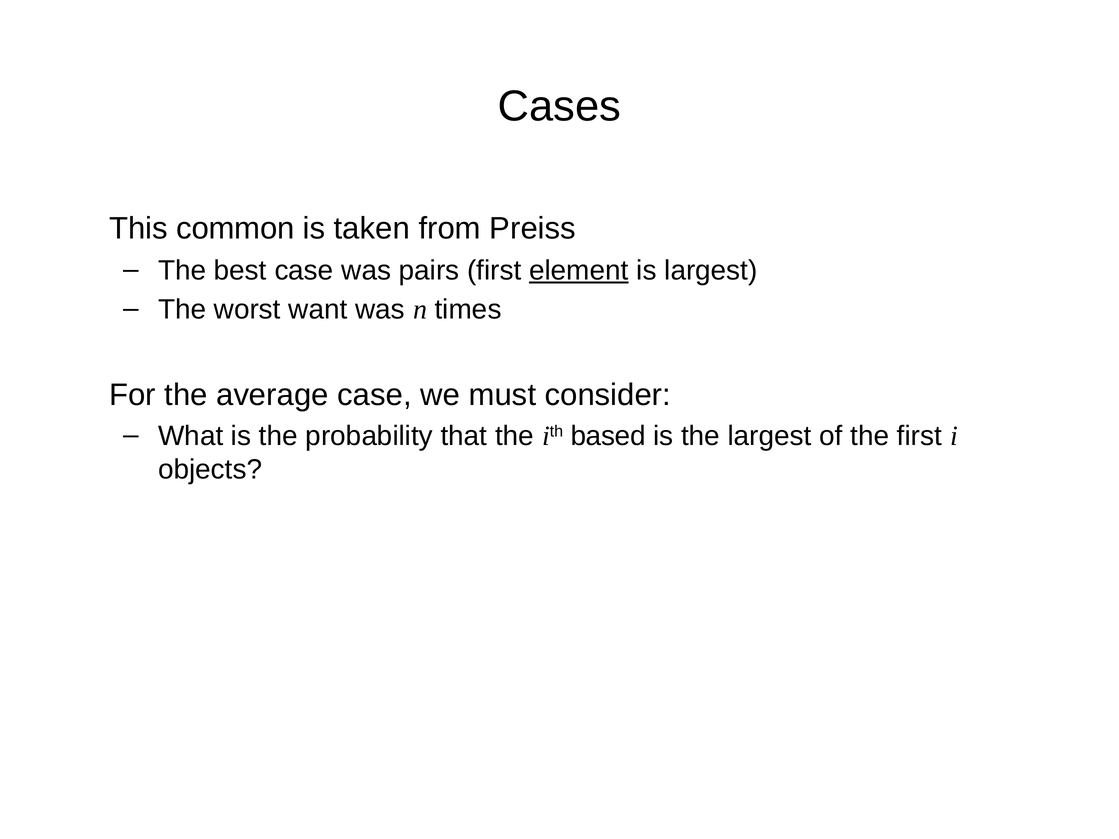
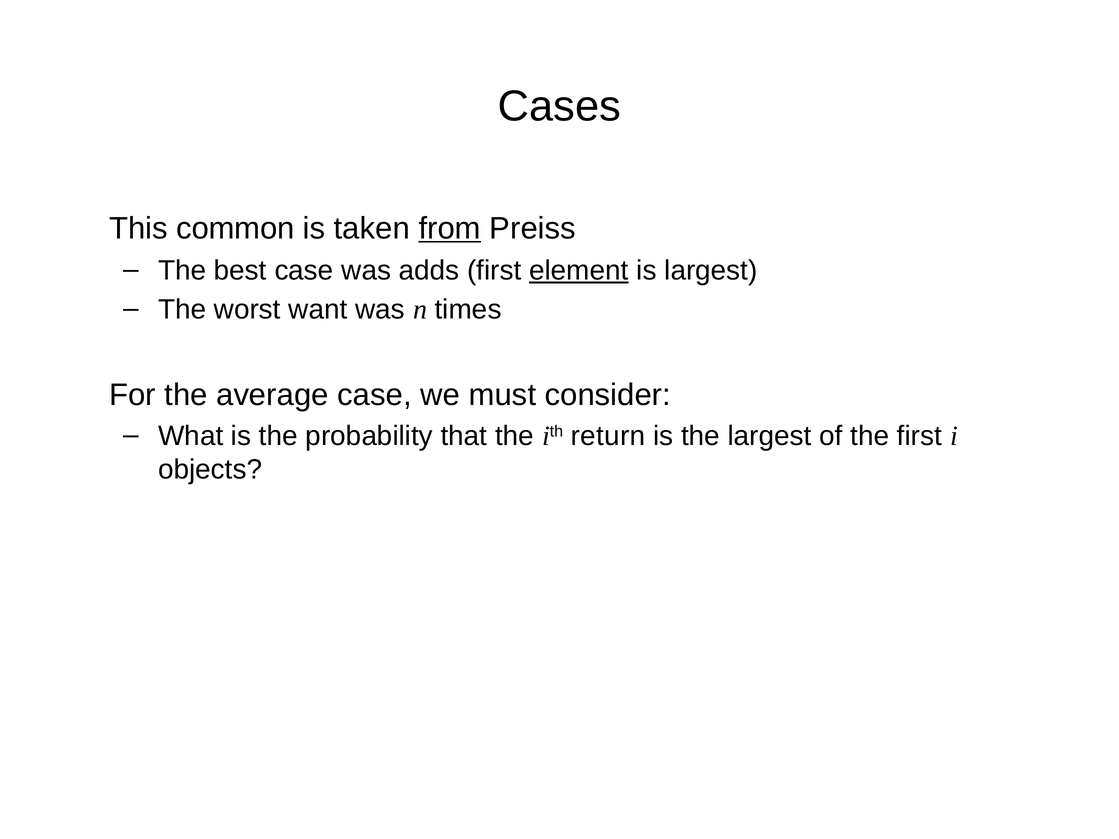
from underline: none -> present
pairs: pairs -> adds
based: based -> return
